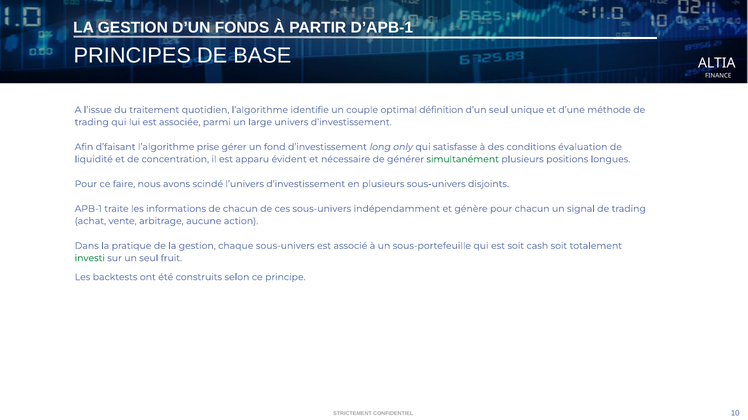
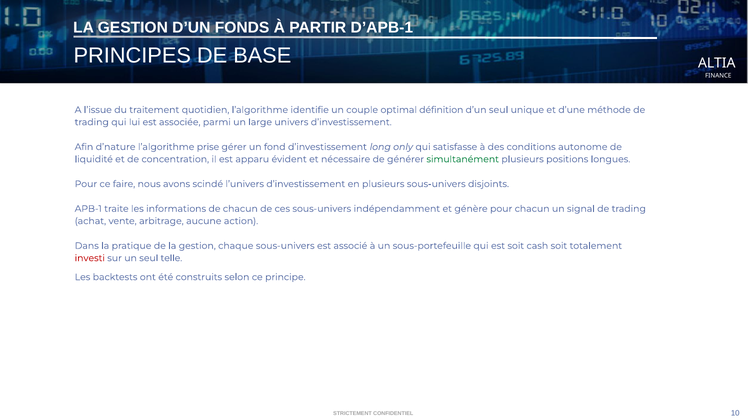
d’faisant: d’faisant -> d’nature
évaluation: évaluation -> autonome
investi colour: green -> red
fruit: fruit -> telle
